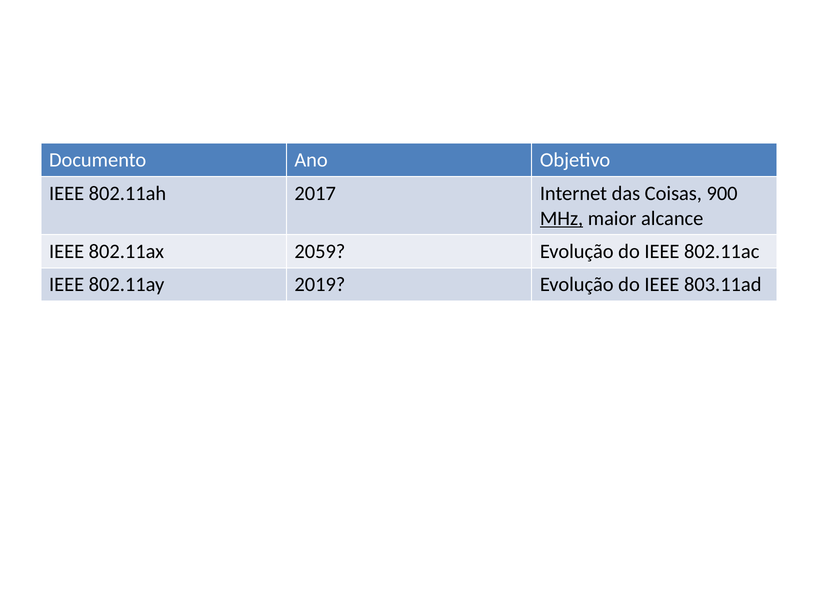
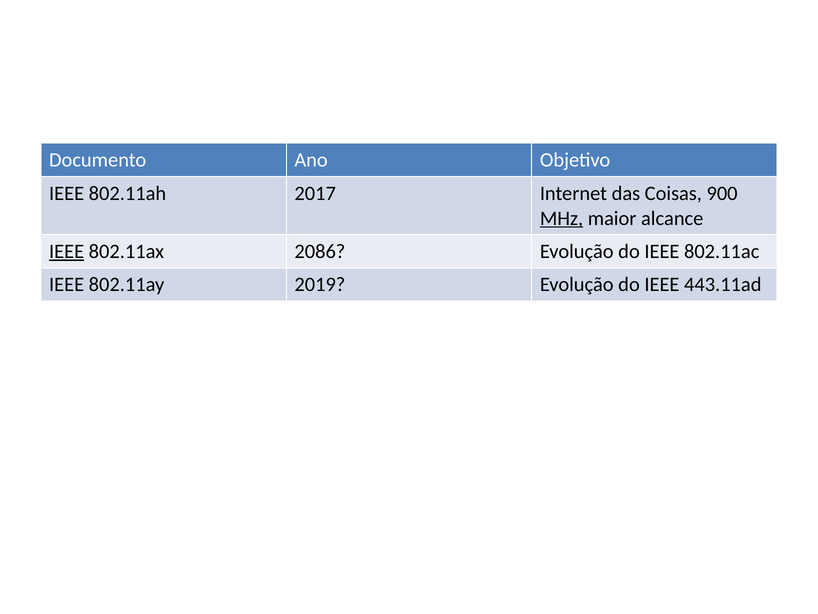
IEEE at (67, 251) underline: none -> present
2059: 2059 -> 2086
803.11ad: 803.11ad -> 443.11ad
